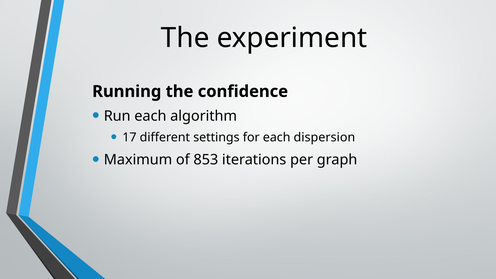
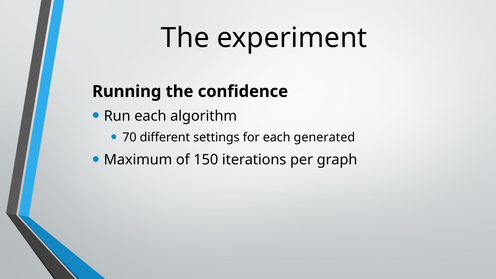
17: 17 -> 70
dispersion: dispersion -> generated
853: 853 -> 150
